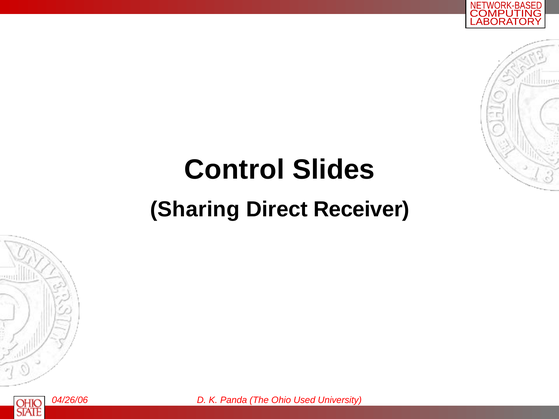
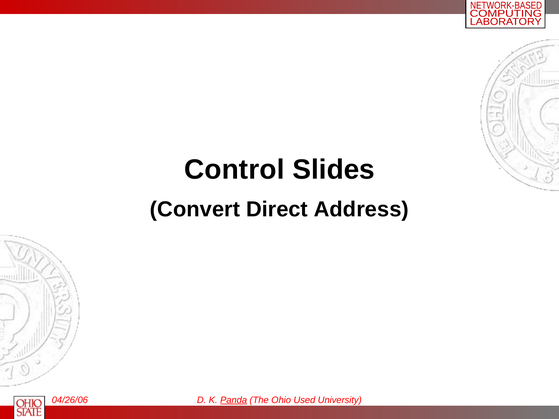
Sharing: Sharing -> Convert
Receiver: Receiver -> Address
Panda underline: none -> present
